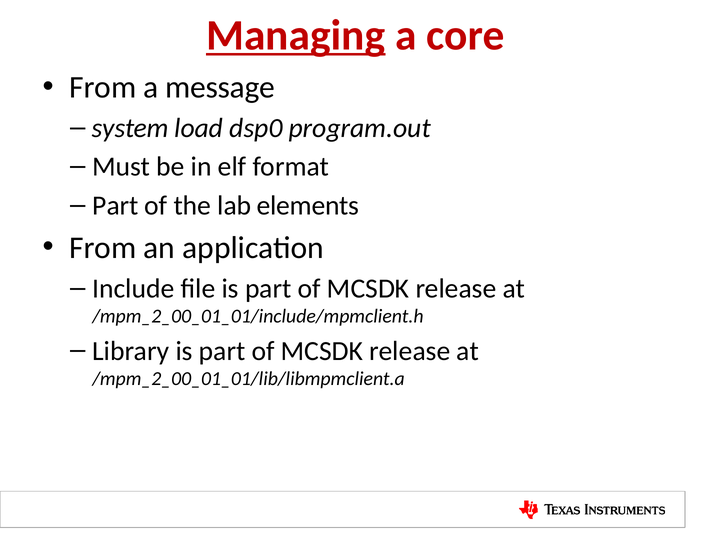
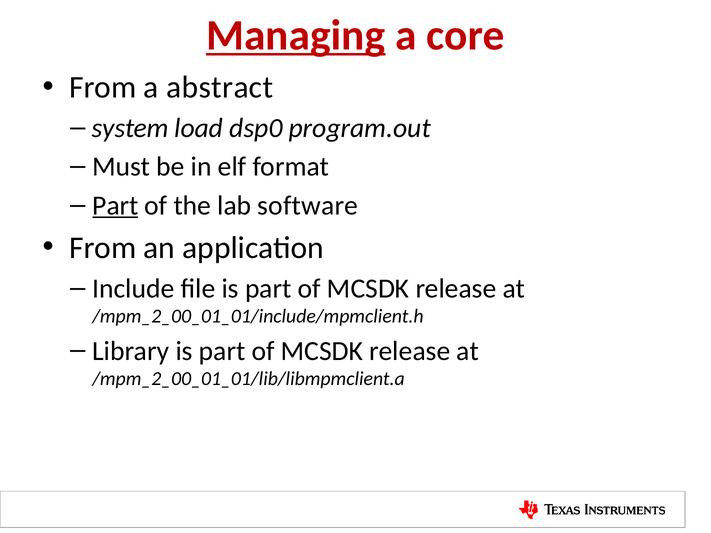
message: message -> abstract
Part at (115, 206) underline: none -> present
elements: elements -> software
